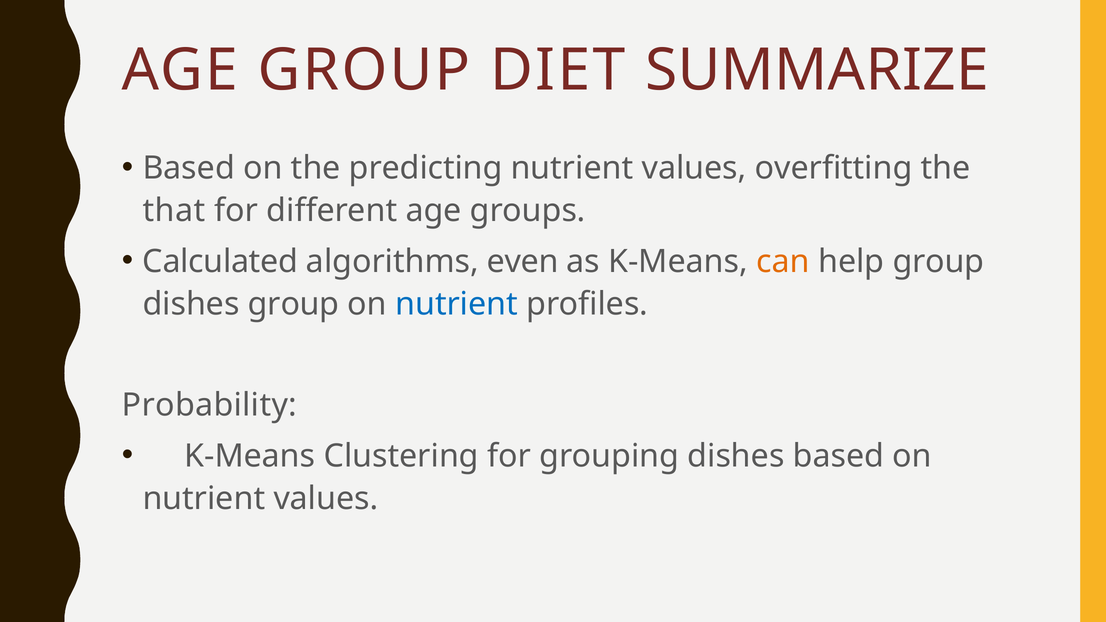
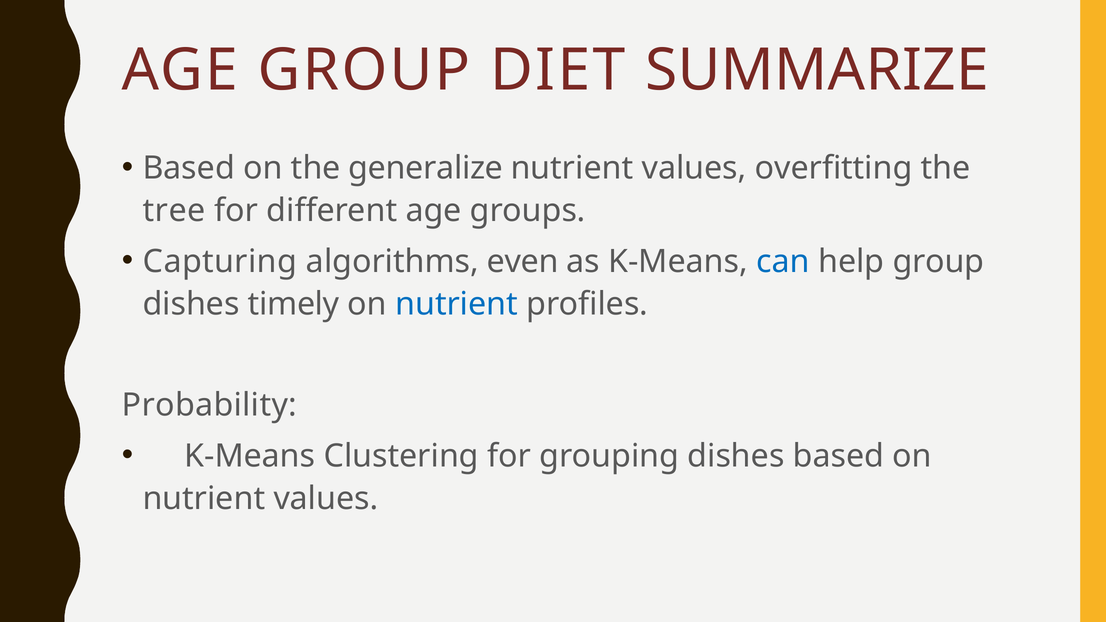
predicting: predicting -> generalize
that: that -> tree
Calculated: Calculated -> Capturing
can colour: orange -> blue
dishes group: group -> timely
